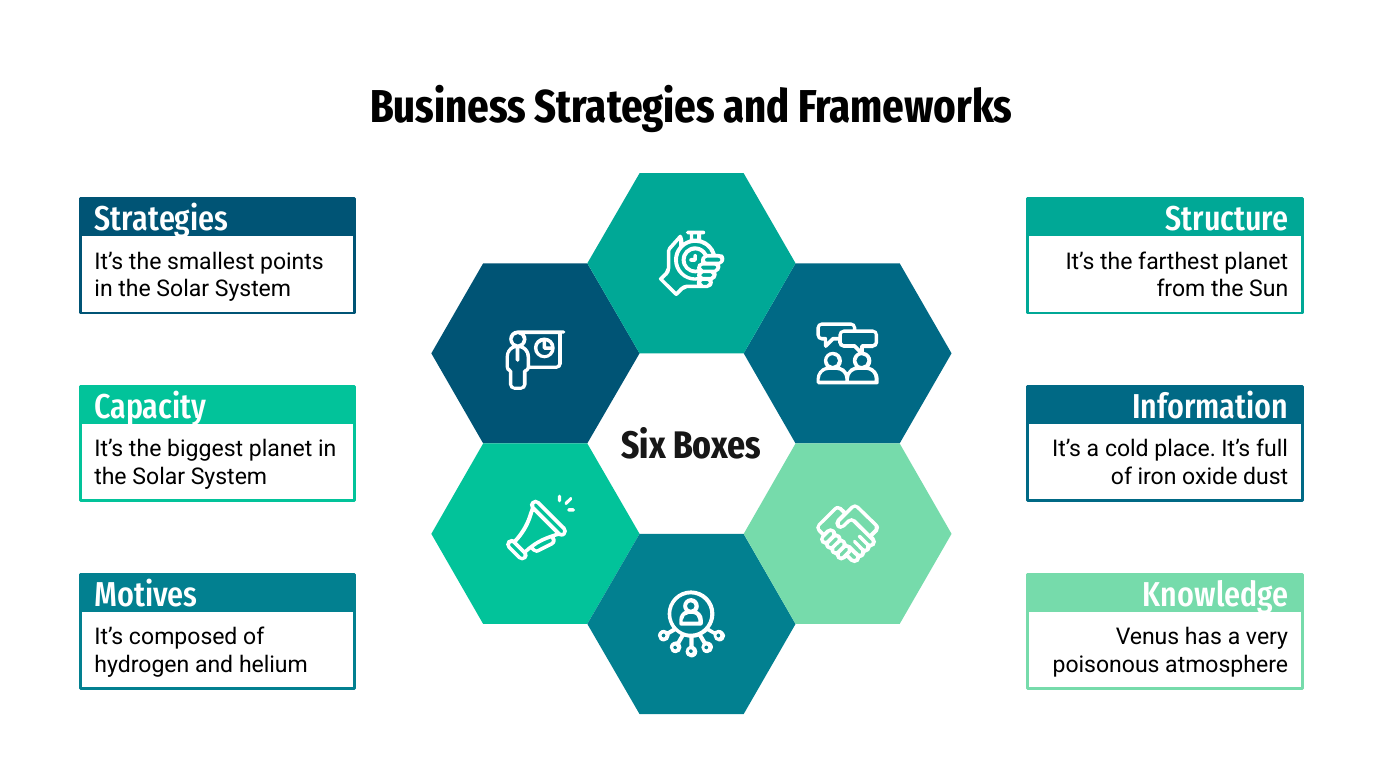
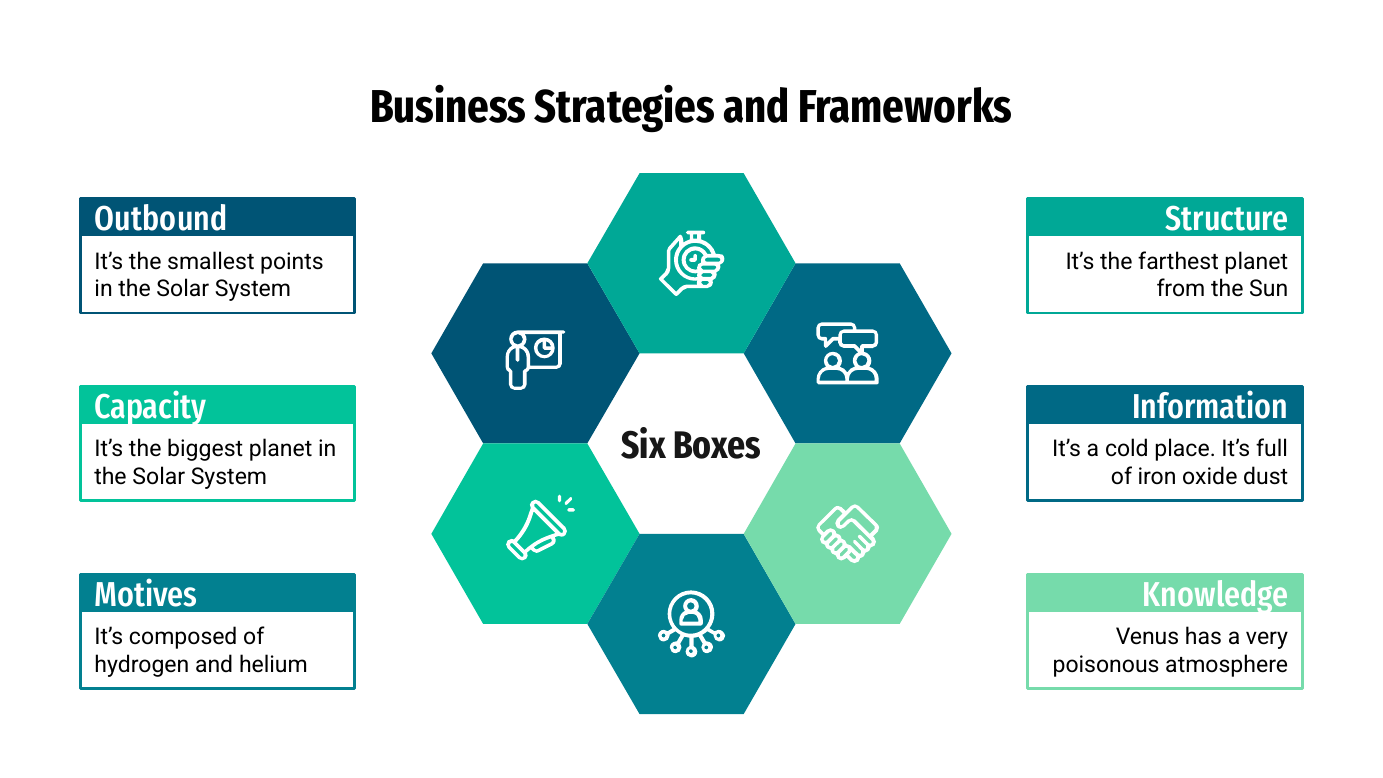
Strategies at (161, 219): Strategies -> Outbound
